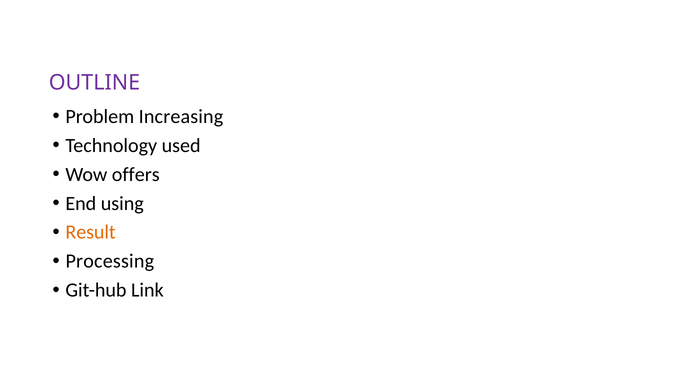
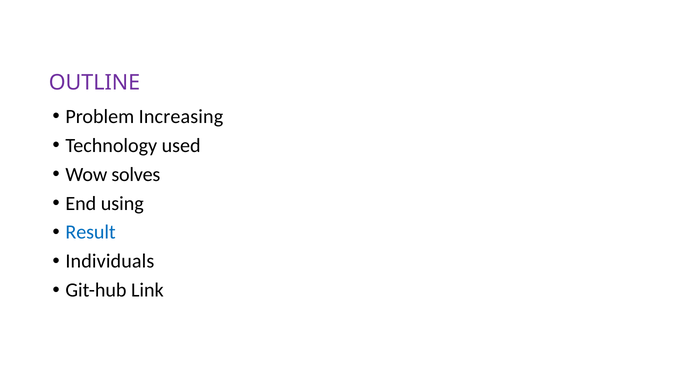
offers: offers -> solves
Result colour: orange -> blue
Processing: Processing -> Individuals
